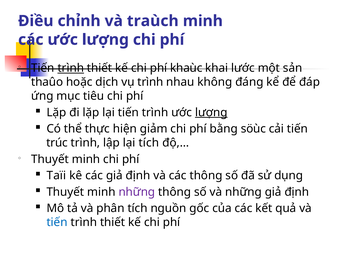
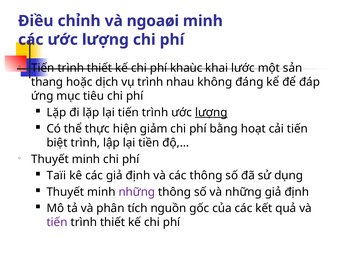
traùch: traùch -> ngoaøi
trình at (71, 68) underline: present -> none
thaûo: thaûo -> thang
söùc: söùc -> hoạt
trúc: trúc -> biệt
lại tích: tích -> tiền
tiến at (57, 222) colour: blue -> purple
